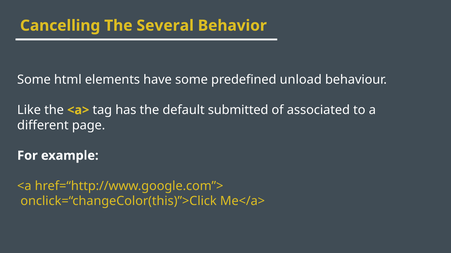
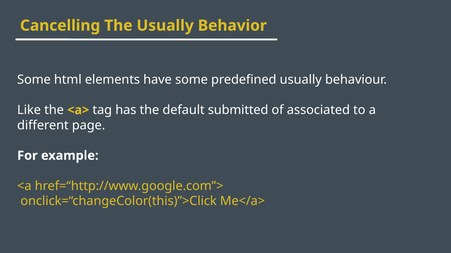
The Several: Several -> Usually
predefined unload: unload -> usually
